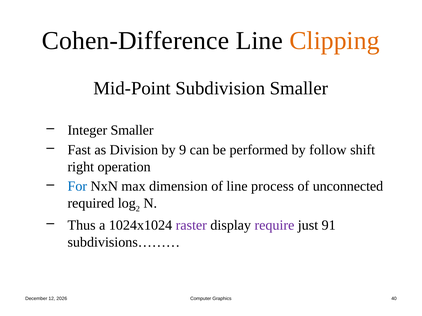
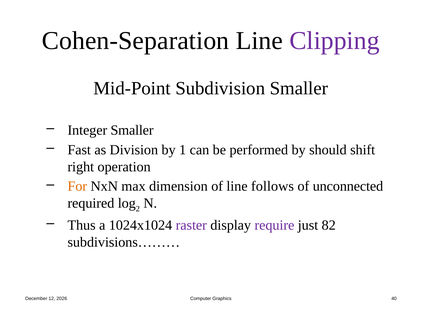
Cohen-Difference: Cohen-Difference -> Cohen-Separation
Clipping colour: orange -> purple
9: 9 -> 1
follow: follow -> should
For colour: blue -> orange
process: process -> follows
91: 91 -> 82
